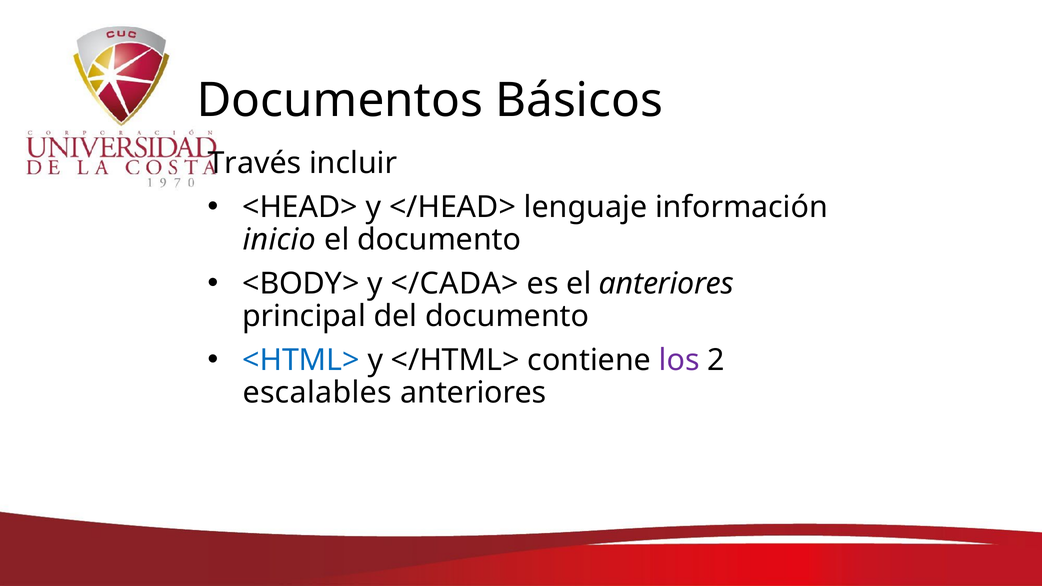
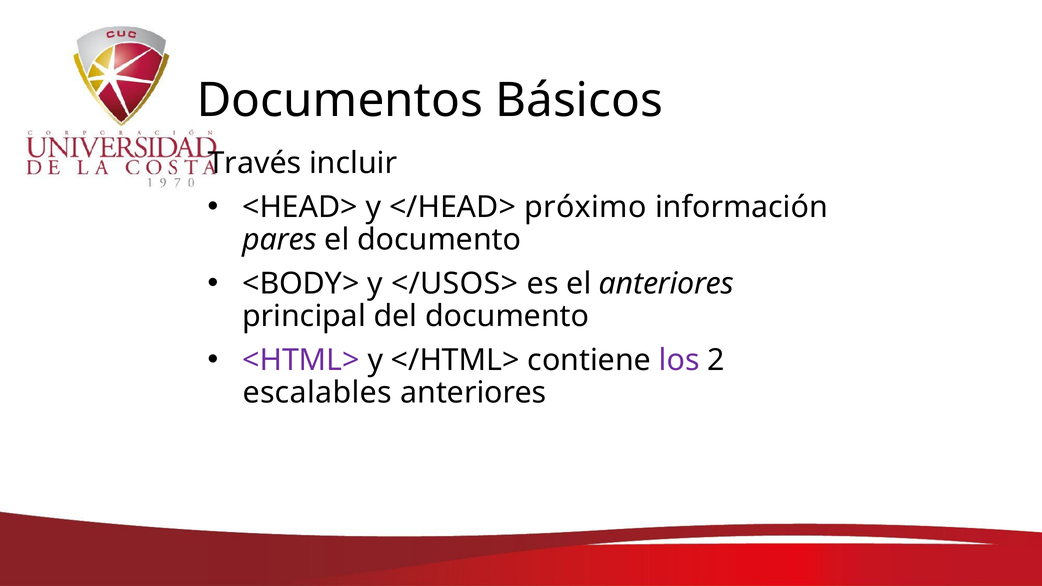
lenguaje: lenguaje -> próximo
inicio: inicio -> pares
</CADA>: </CADA> -> </USOS>
<HTML> colour: blue -> purple
